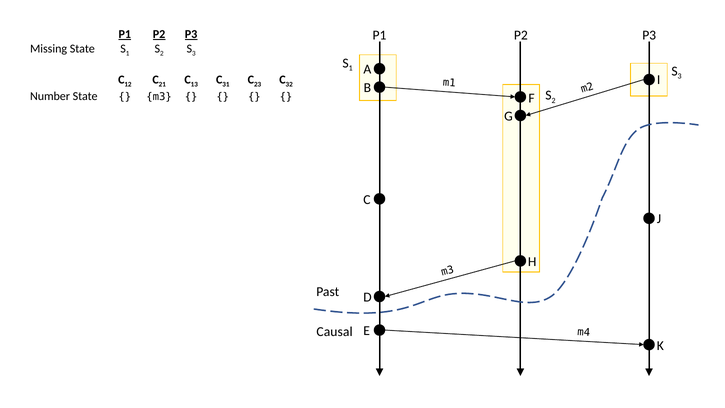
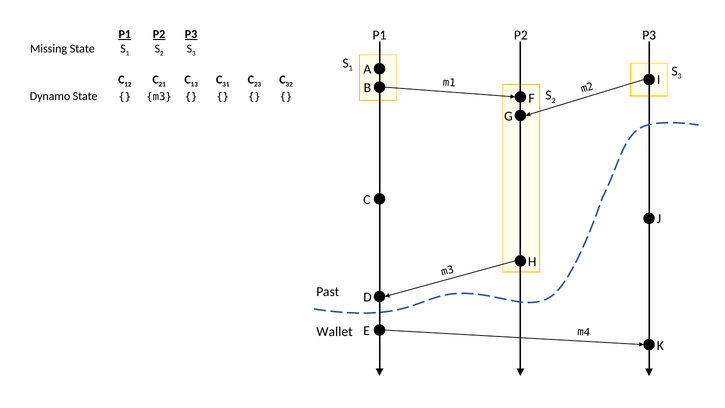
Number: Number -> Dynamo
Causal: Causal -> Wallet
